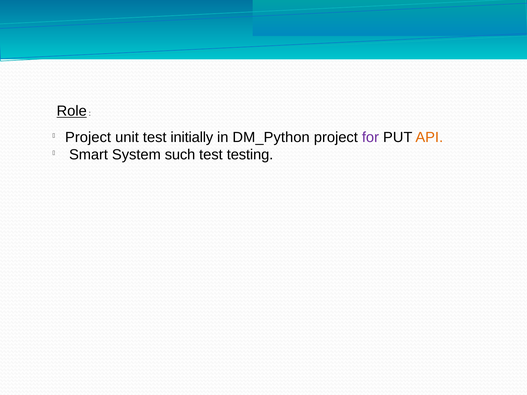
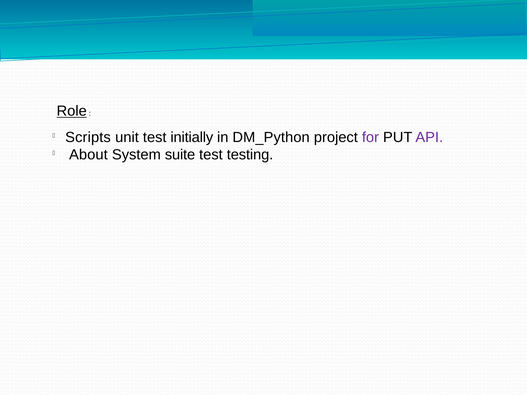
Project at (88, 137): Project -> Scripts
API colour: orange -> purple
Smart: Smart -> About
such: such -> suite
